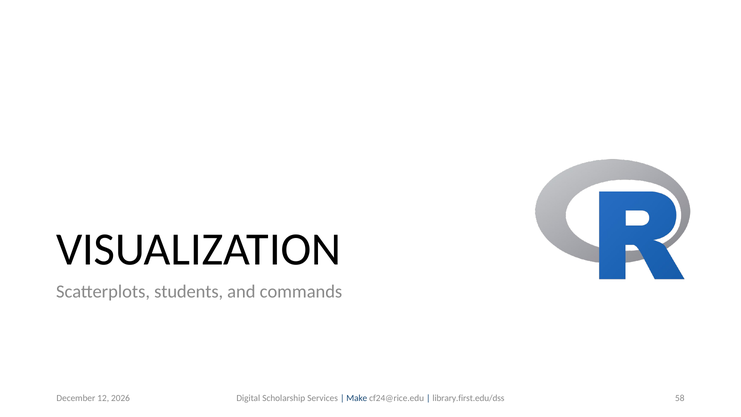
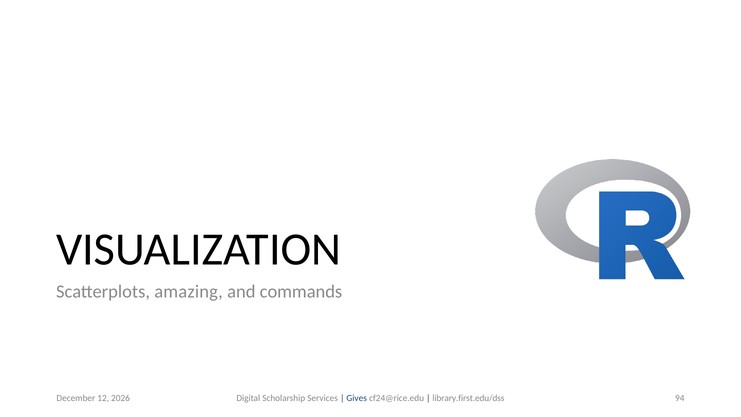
students: students -> amazing
58: 58 -> 94
Make: Make -> Gives
